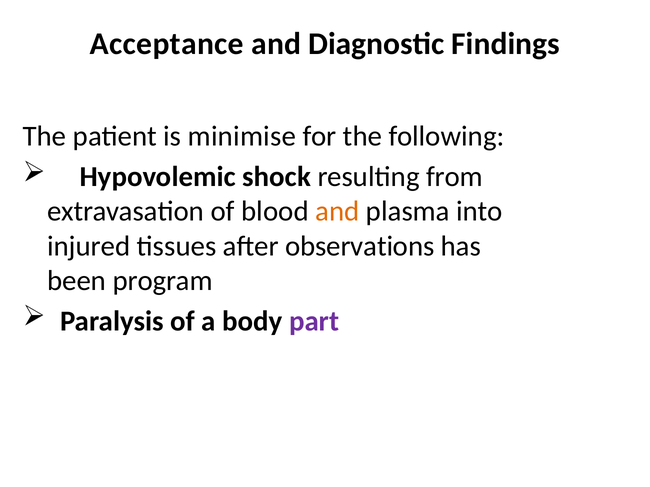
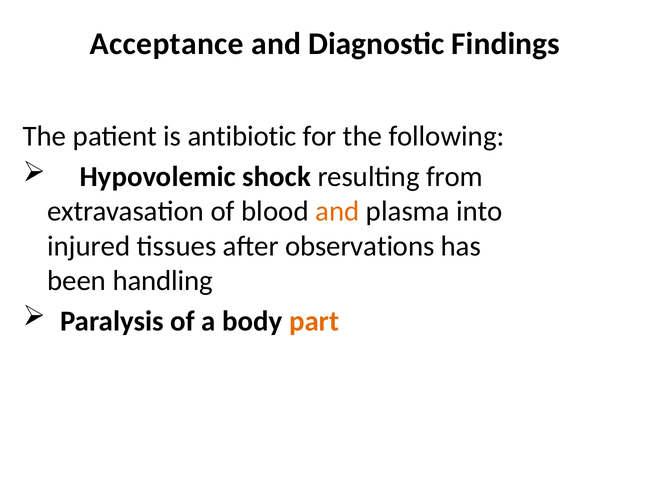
minimise: minimise -> antibiotic
program: program -> handling
part colour: purple -> orange
